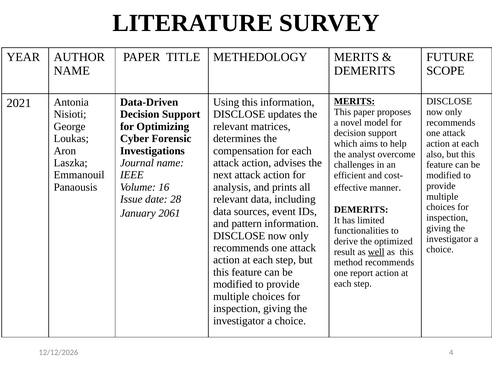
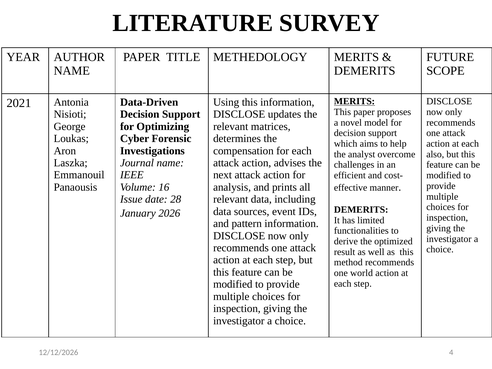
2061: 2061 -> 2026
well underline: present -> none
report: report -> world
